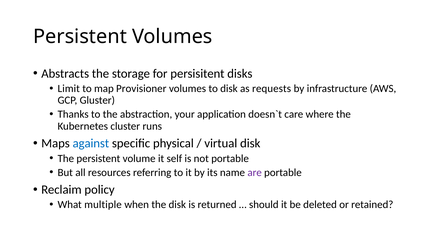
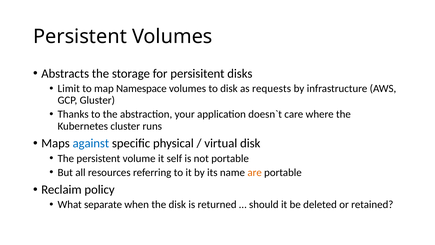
Provisioner: Provisioner -> Namespace
are colour: purple -> orange
multiple: multiple -> separate
